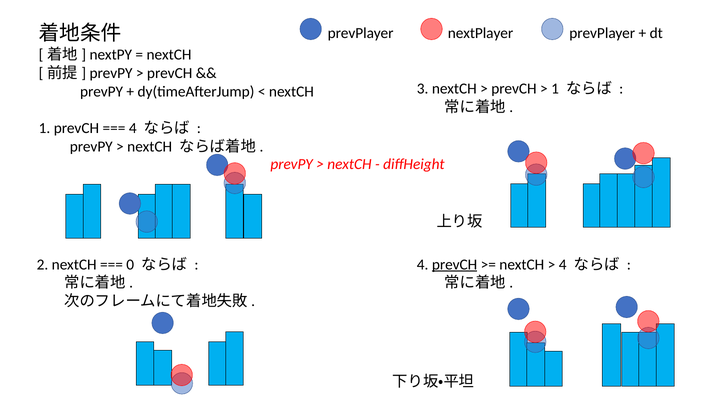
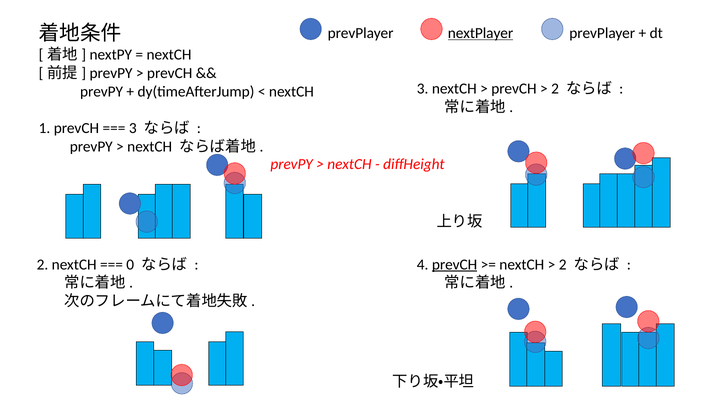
nextPlayer underline: none -> present
1 at (555, 89): 1 -> 2
4 at (133, 128): 4 -> 3
4 at (563, 264): 4 -> 2
